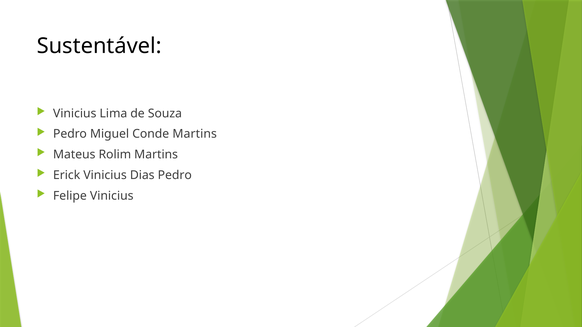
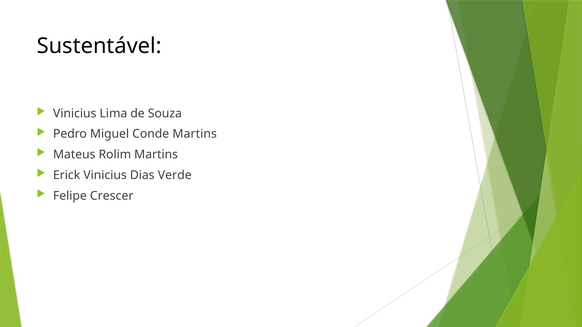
Dias Pedro: Pedro -> Verde
Felipe Vinicius: Vinicius -> Crescer
